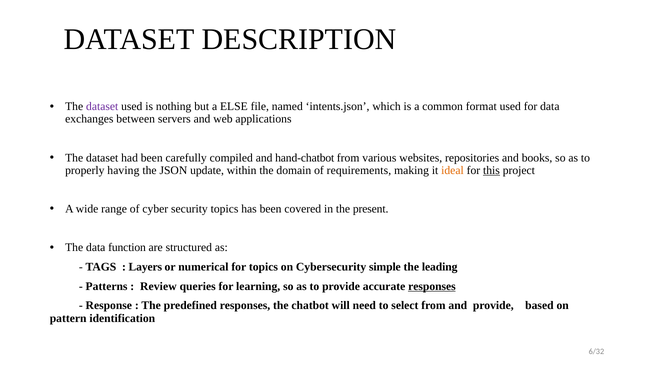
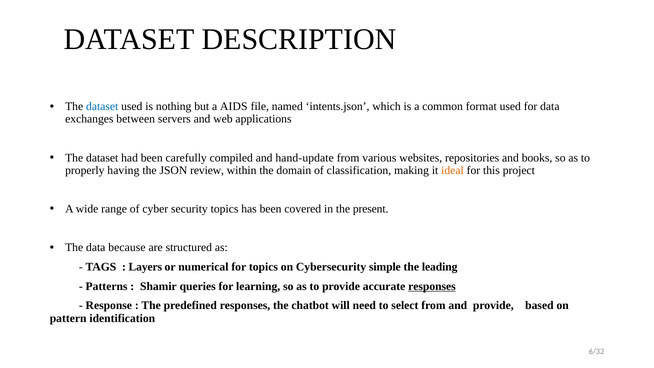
dataset at (102, 107) colour: purple -> blue
ELSE: ELSE -> AIDS
hand-chatbot: hand-chatbot -> hand-update
update: update -> review
requirements: requirements -> classification
this underline: present -> none
function: function -> because
Review: Review -> Shamir
